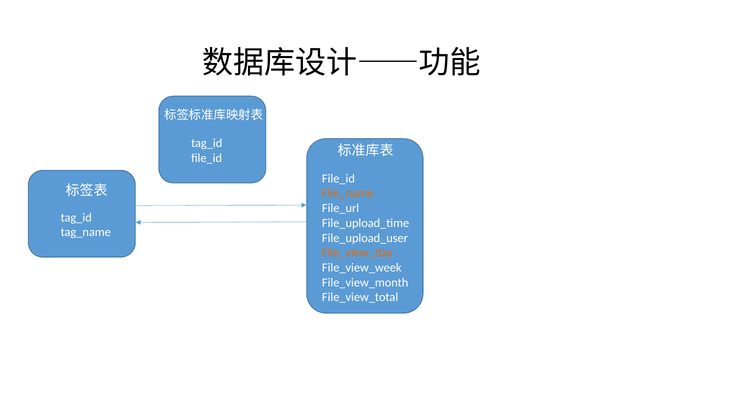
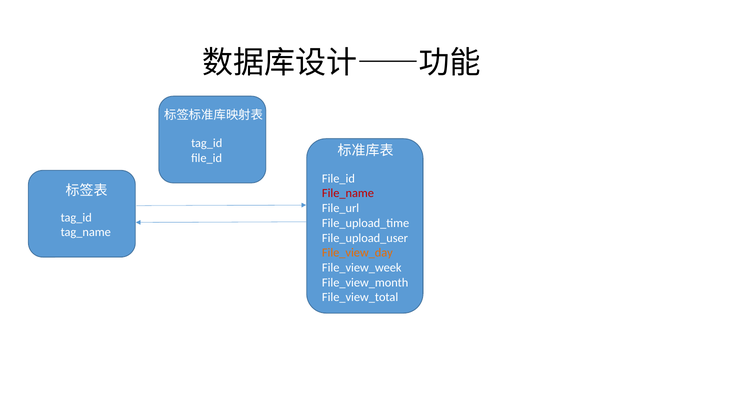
File_name colour: orange -> red
